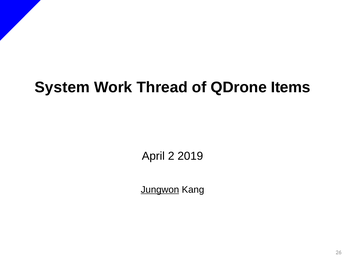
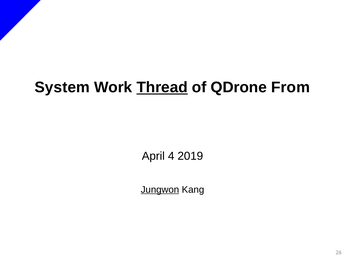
Thread underline: none -> present
Items: Items -> From
2: 2 -> 4
